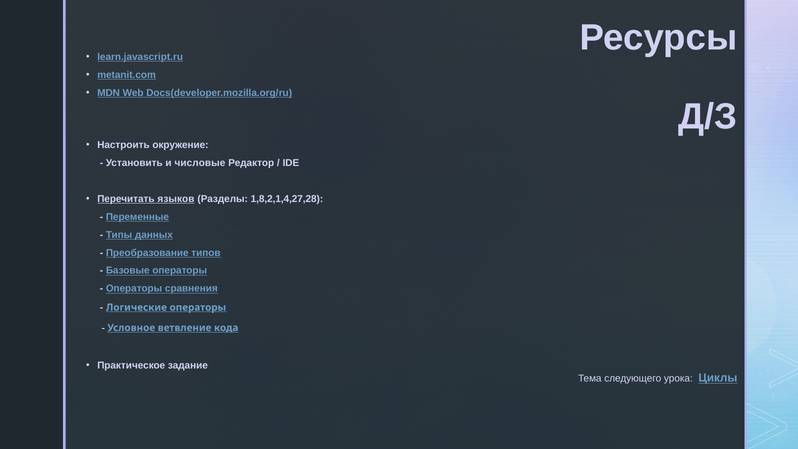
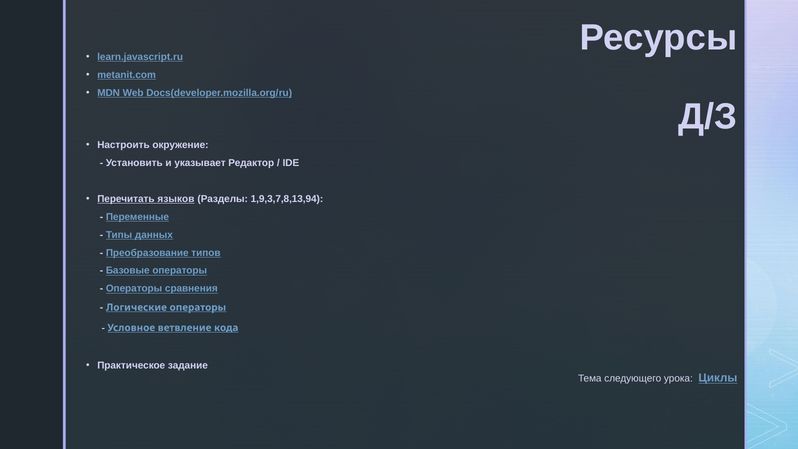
числовые: числовые -> указывает
1,8,2,1,4,27,28: 1,8,2,1,4,27,28 -> 1,9,3,7,8,13,94
